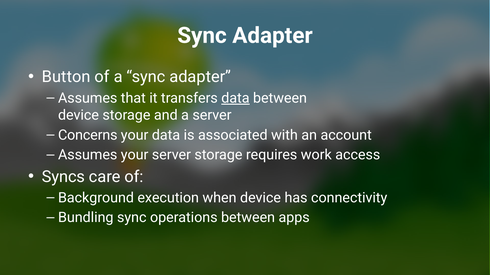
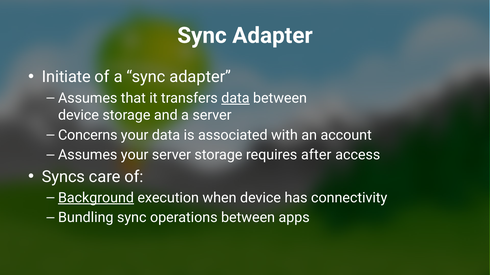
Button: Button -> Initiate
work: work -> after
Background underline: none -> present
